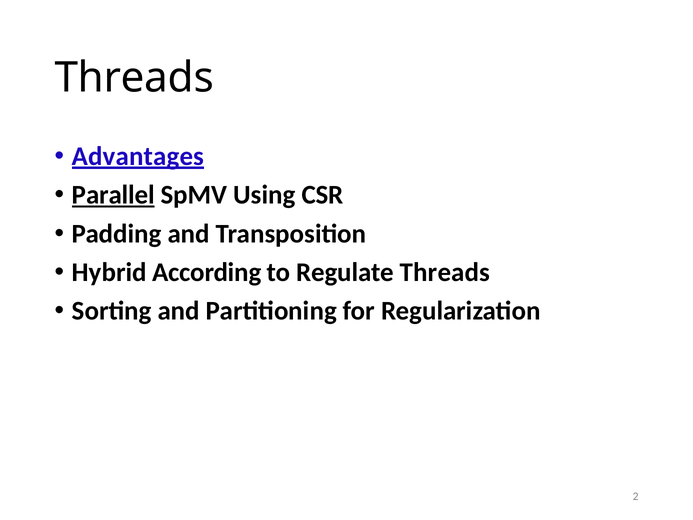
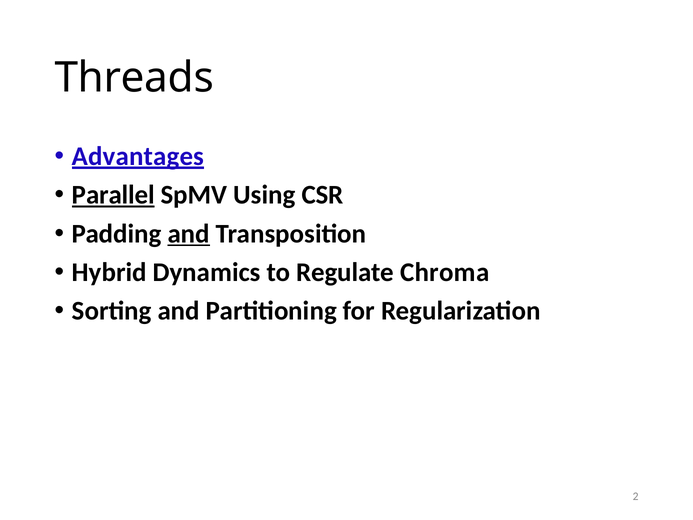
and at (189, 234) underline: none -> present
According: According -> Dynamics
Regulate Threads: Threads -> Chroma
